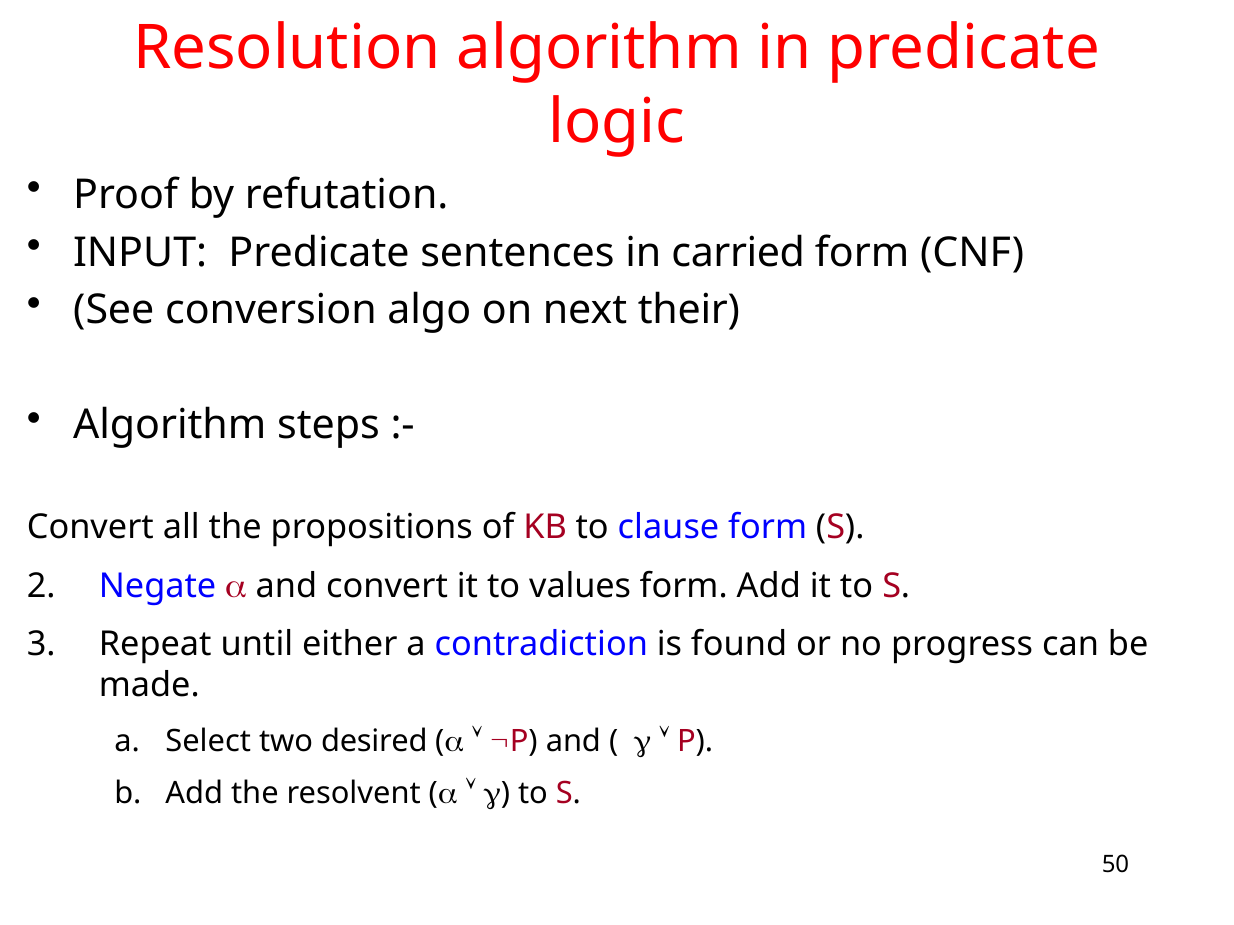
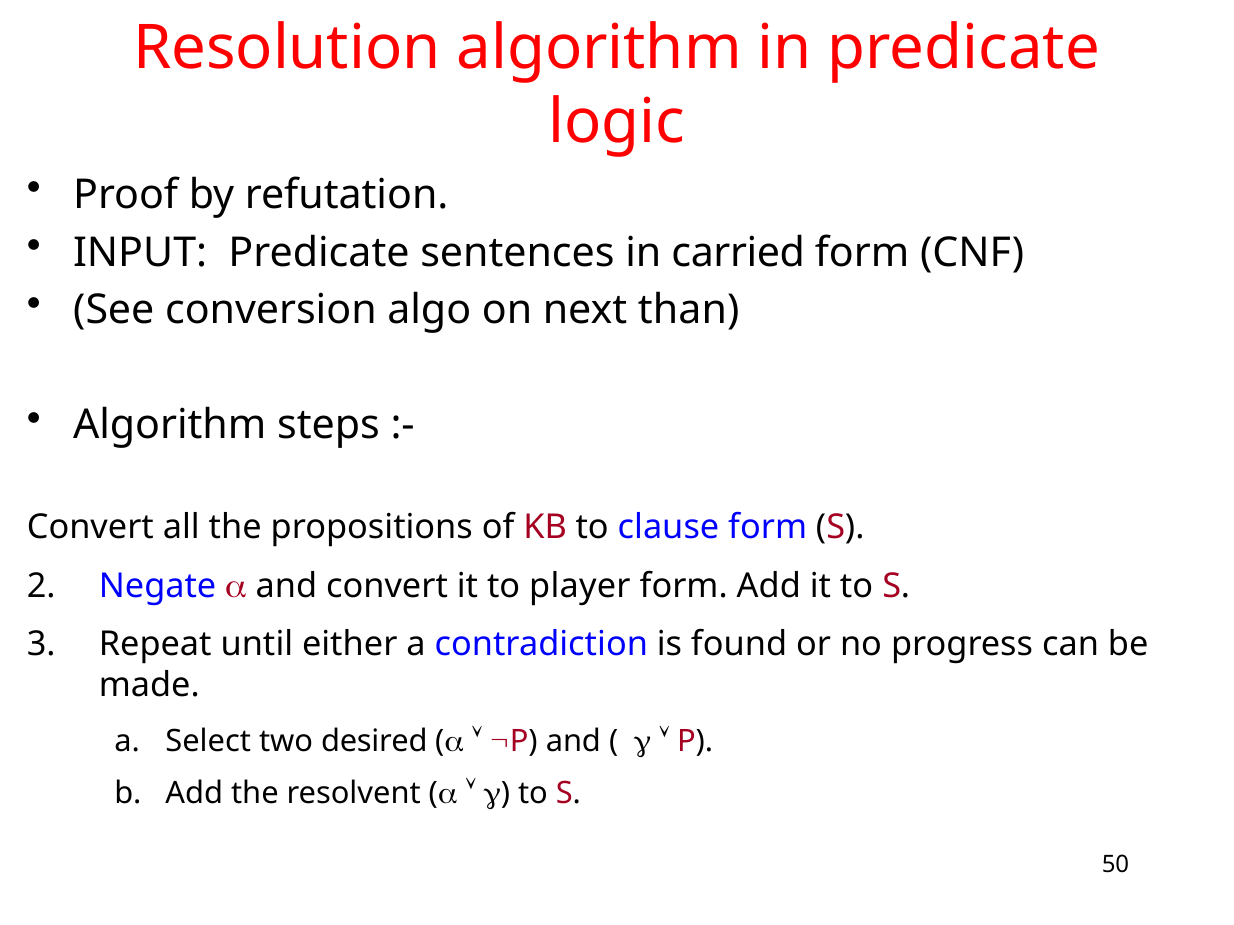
their: their -> than
values: values -> player
